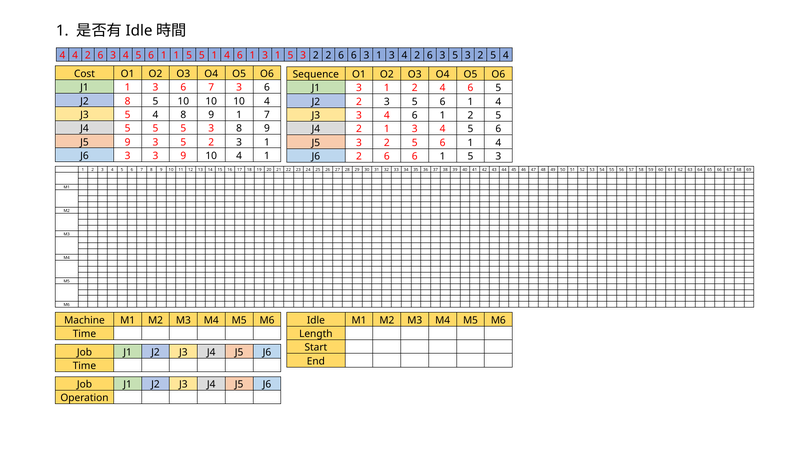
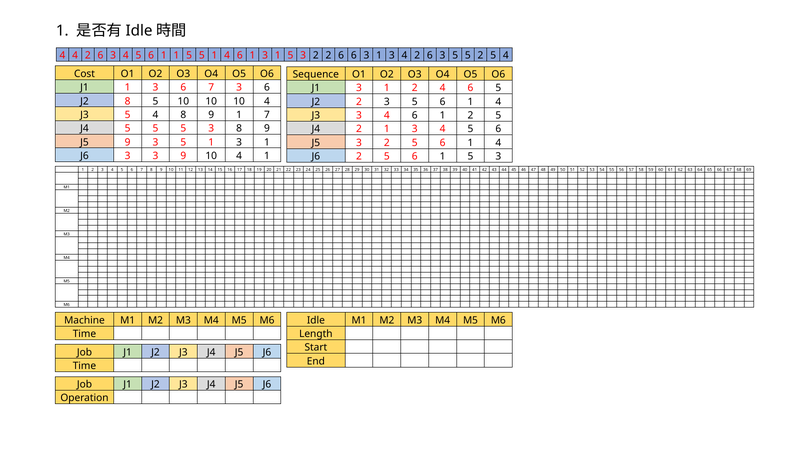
3 5 3: 3 -> 5
3 5 2: 2 -> 1
J6 2 6: 6 -> 5
